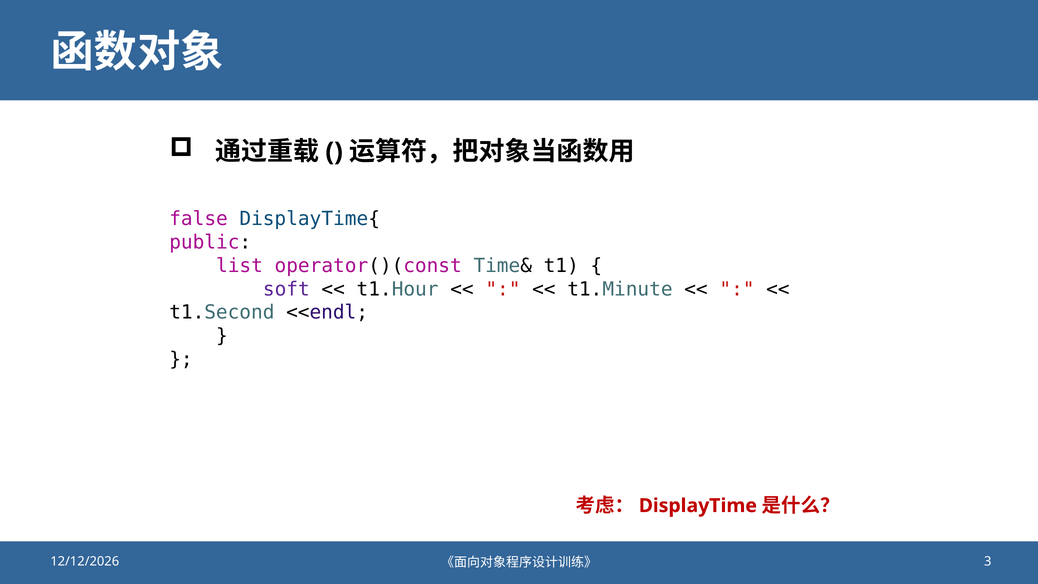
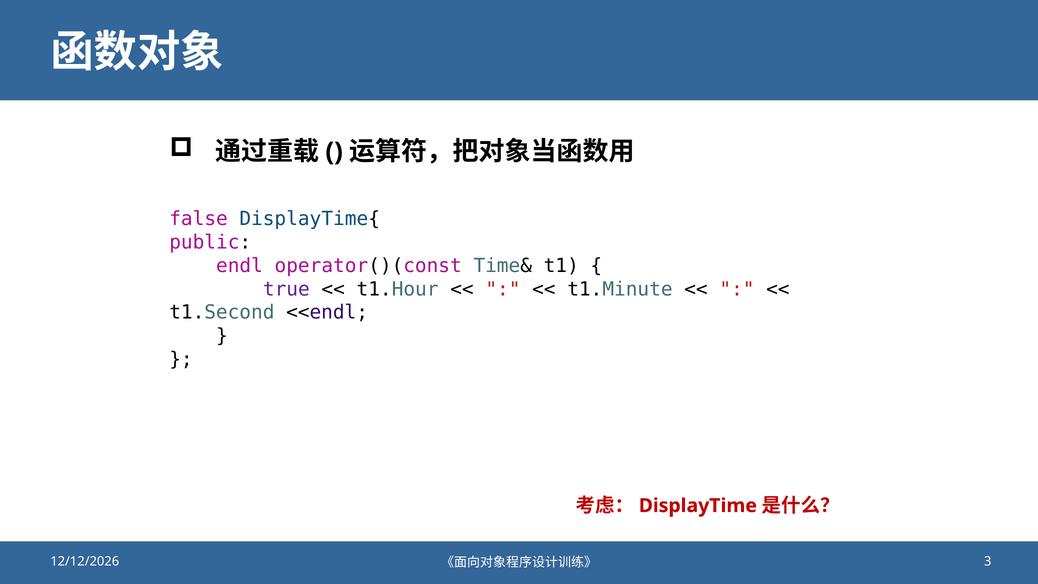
list: list -> endl
soft: soft -> true
